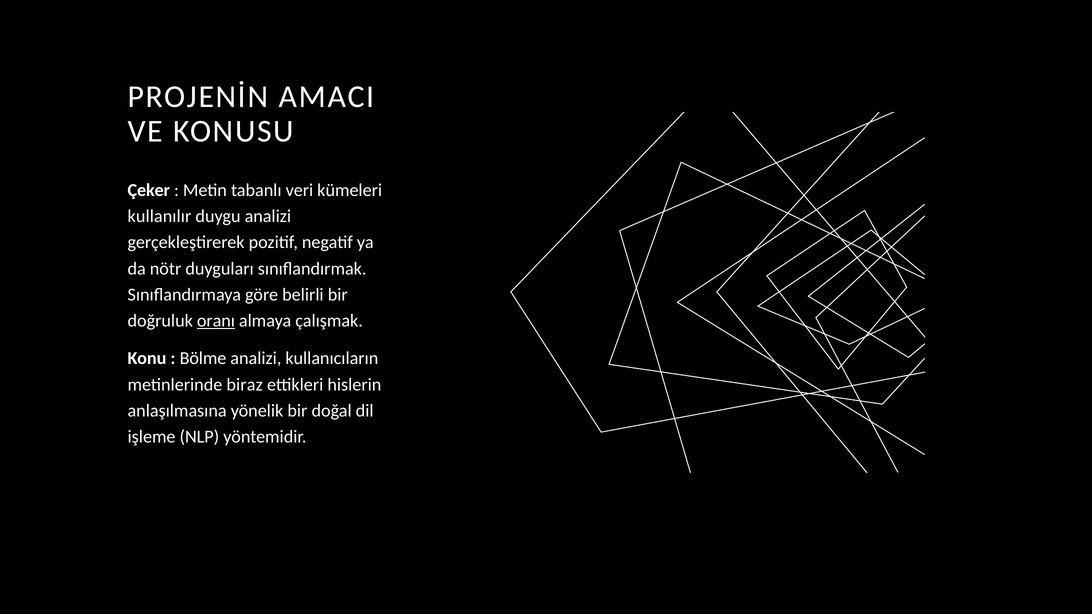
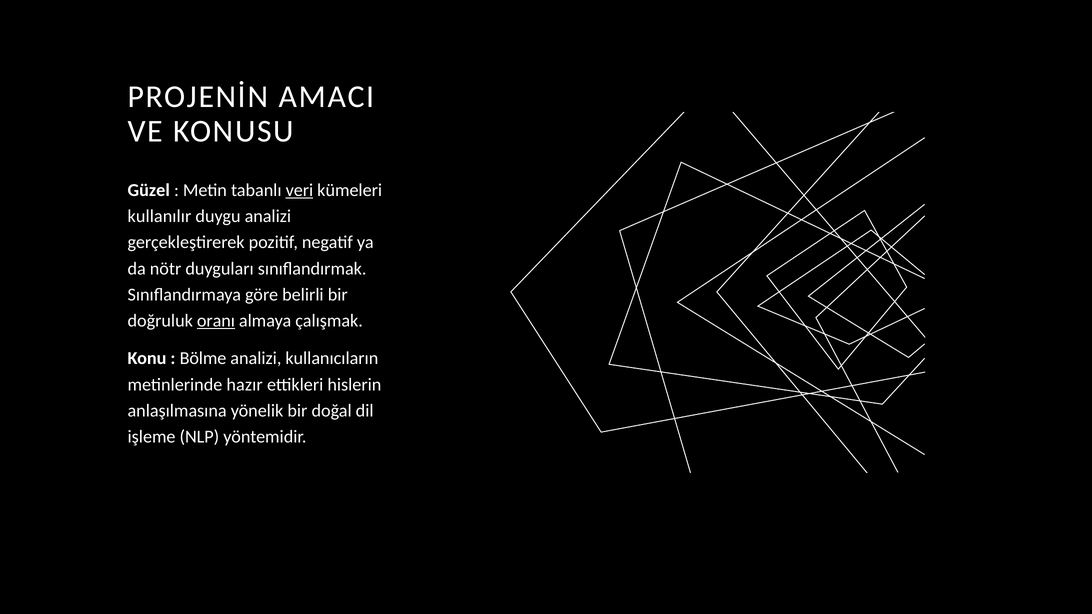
Çeker: Çeker -> Güzel
veri underline: none -> present
biraz: biraz -> hazır
